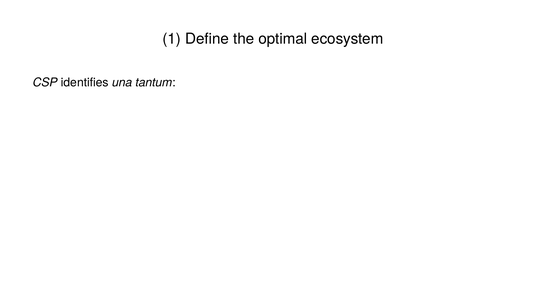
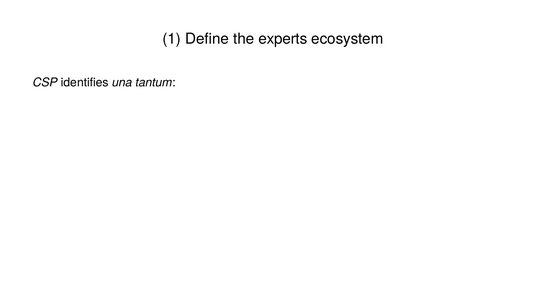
optimal: optimal -> experts
